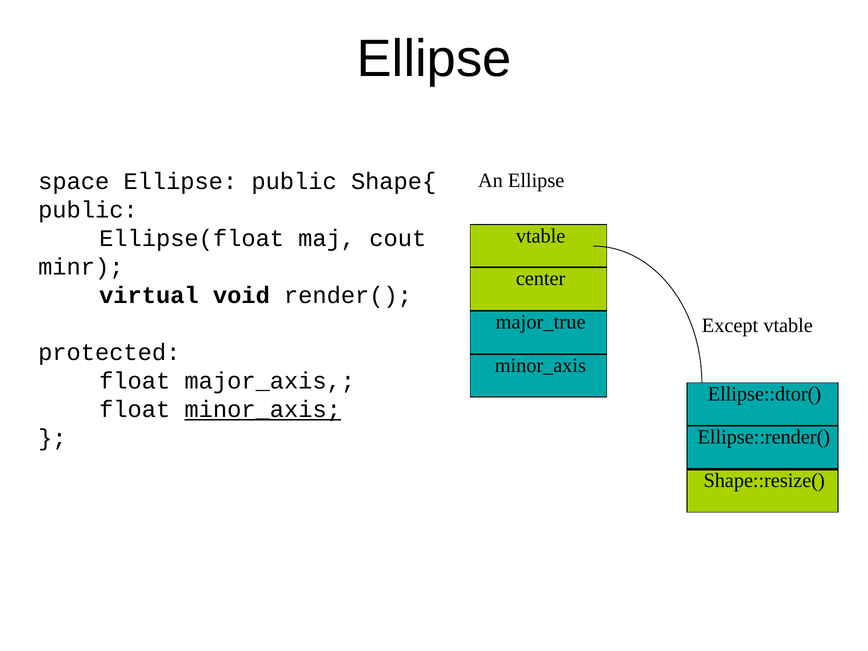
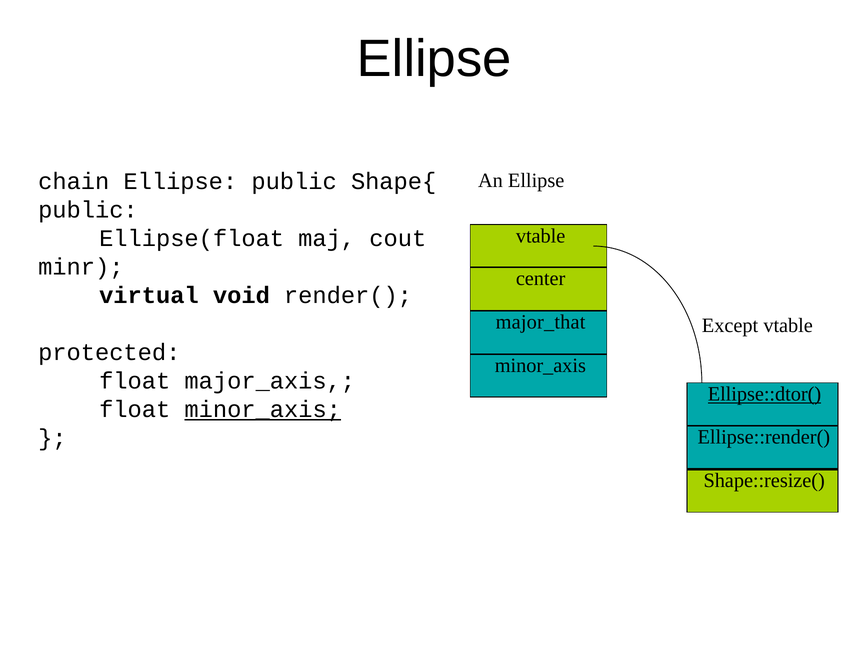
space: space -> chain
major_true: major_true -> major_that
Ellipse::dtor( underline: none -> present
